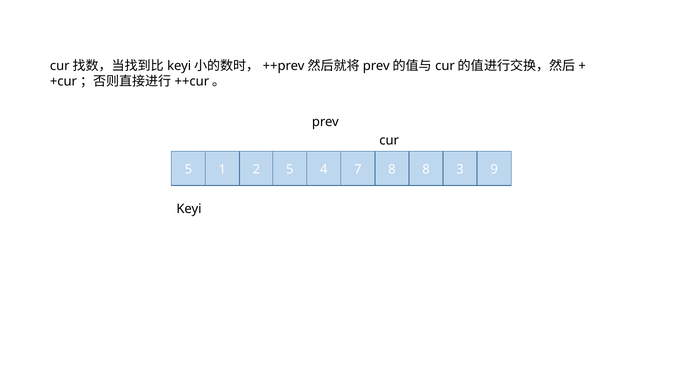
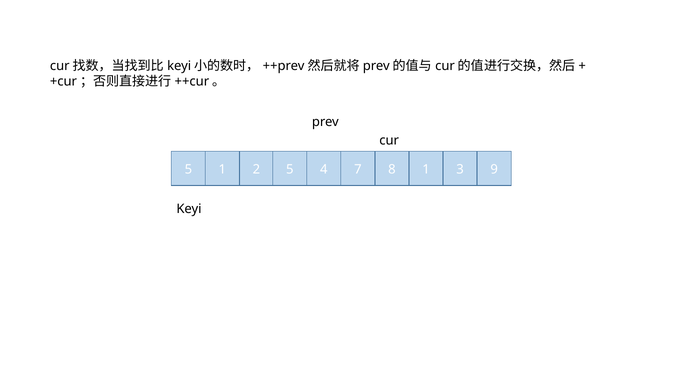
8 8: 8 -> 1
